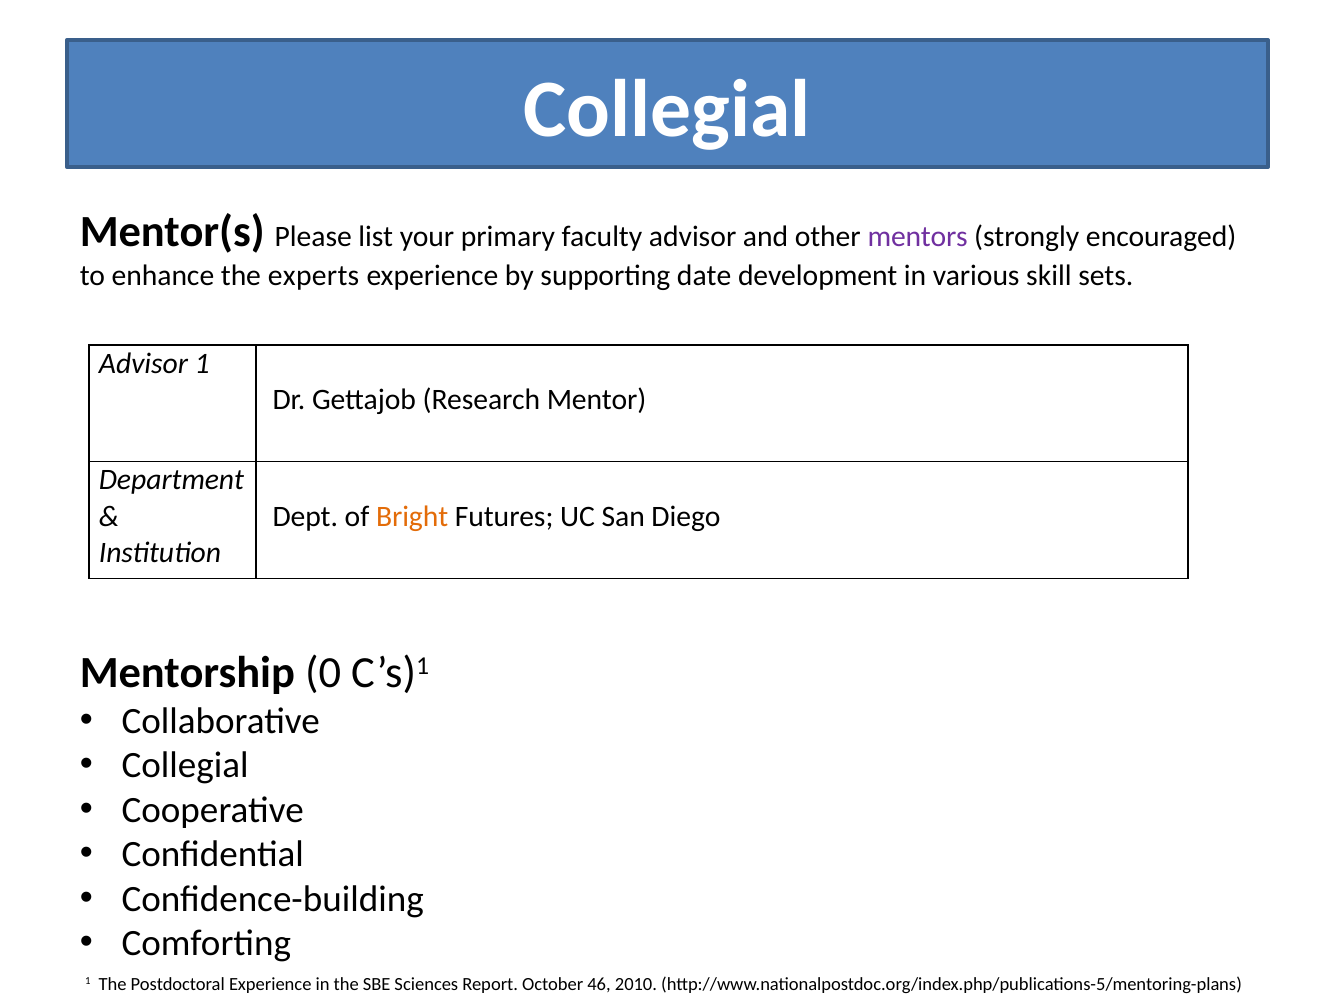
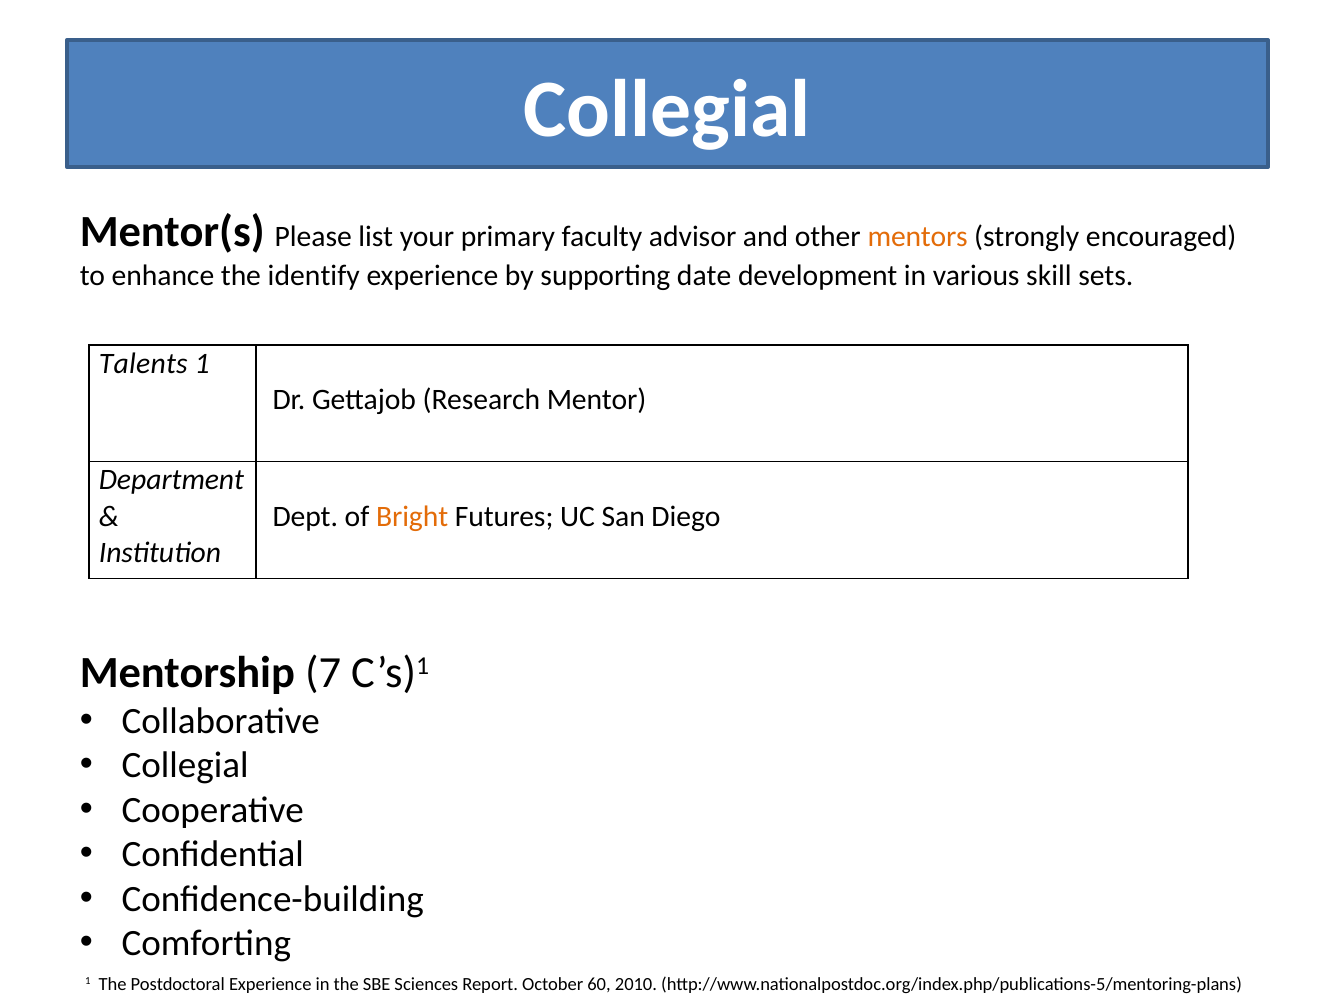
mentors colour: purple -> orange
experts: experts -> identify
Advisor at (143, 363): Advisor -> Talents
0: 0 -> 7
46: 46 -> 60
